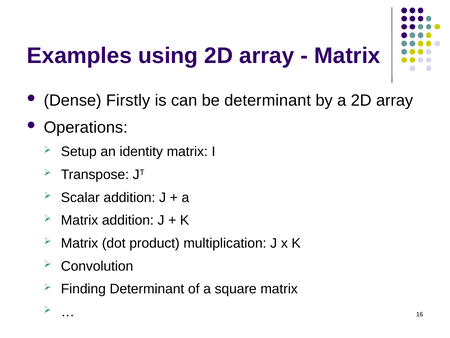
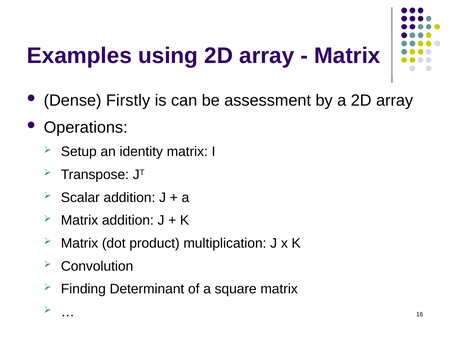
be determinant: determinant -> assessment
